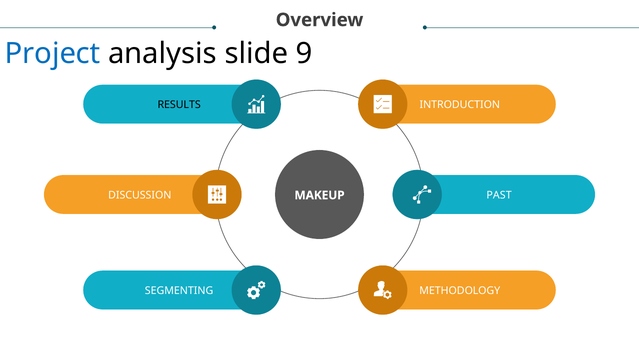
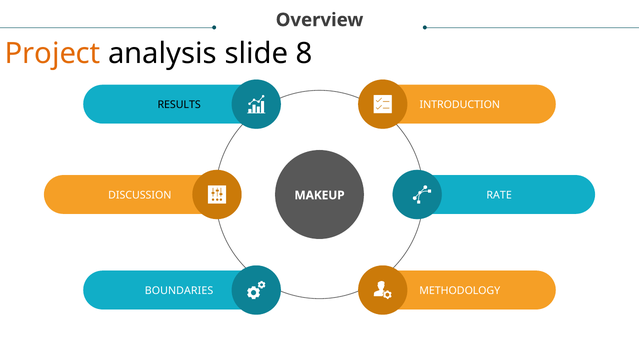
Project colour: blue -> orange
9: 9 -> 8
PAST: PAST -> RATE
SEGMENTING: SEGMENTING -> BOUNDARIES
